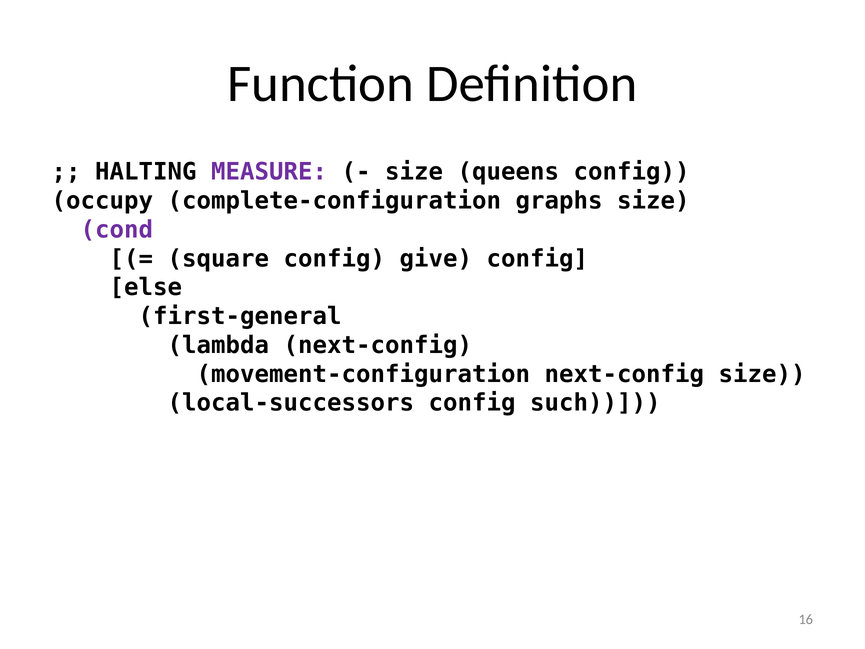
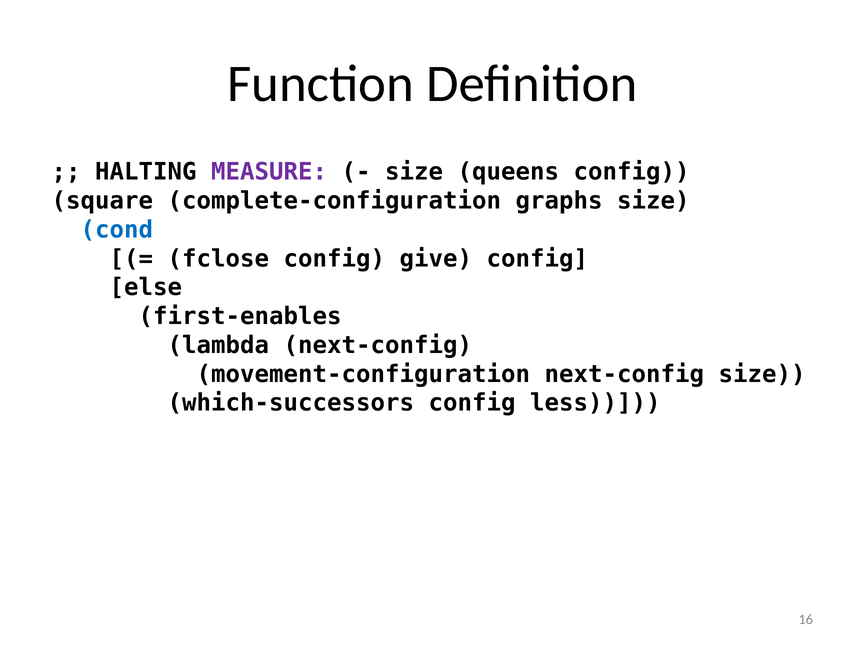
occupy: occupy -> square
cond colour: purple -> blue
square: square -> fclose
first-general: first-general -> first-enables
local-successors: local-successors -> which-successors
such: such -> less
